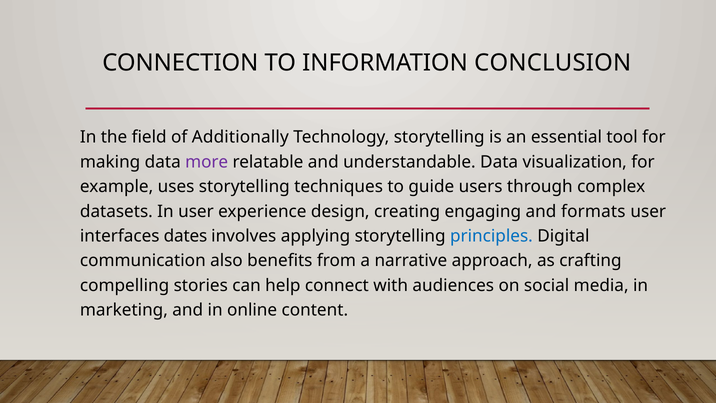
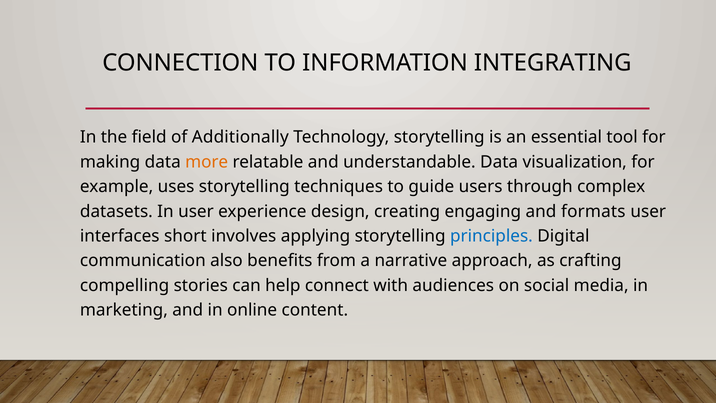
CONCLUSION: CONCLUSION -> INTEGRATING
more colour: purple -> orange
dates: dates -> short
